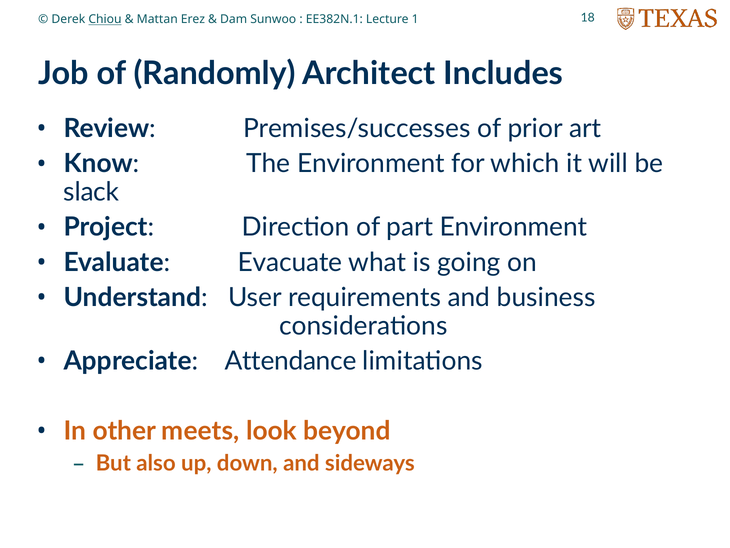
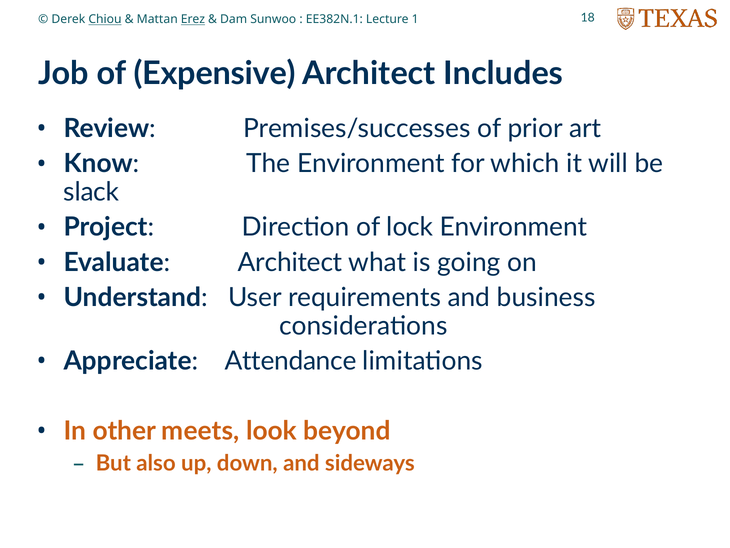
Erez underline: none -> present
Randomly: Randomly -> Expensive
part: part -> lock
Evaluate Evacuate: Evacuate -> Architect
